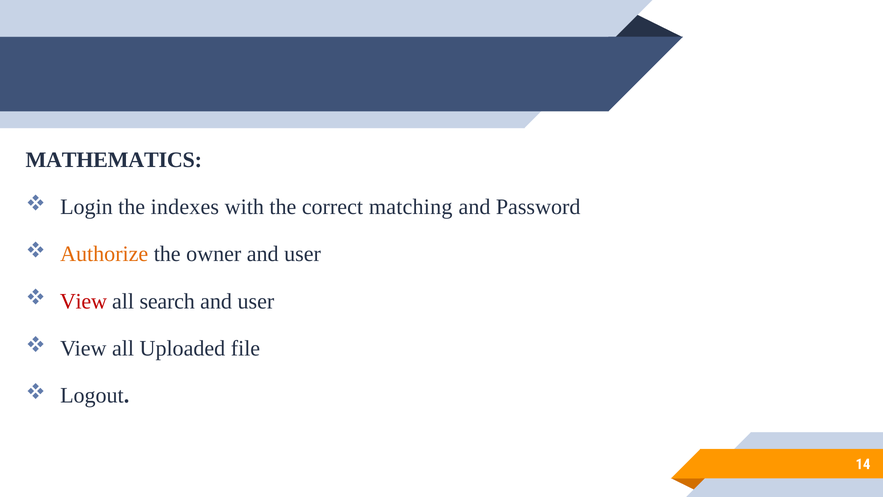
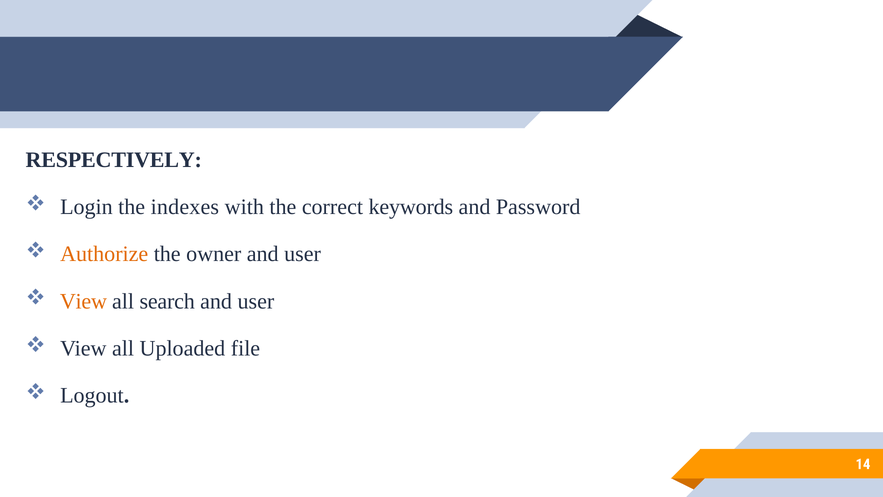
MATHEMATICS: MATHEMATICS -> RESPECTIVELY
matching: matching -> keywords
View at (83, 301) colour: red -> orange
